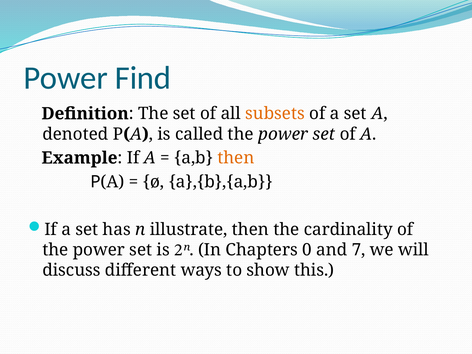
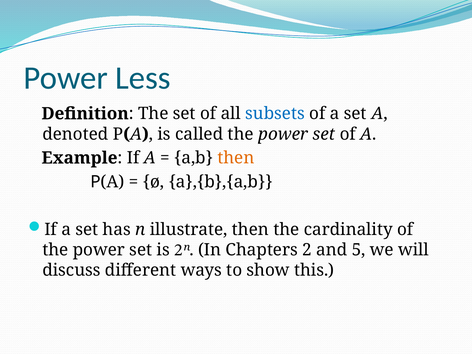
Find: Find -> Less
subsets colour: orange -> blue
Chapters 0: 0 -> 2
7: 7 -> 5
